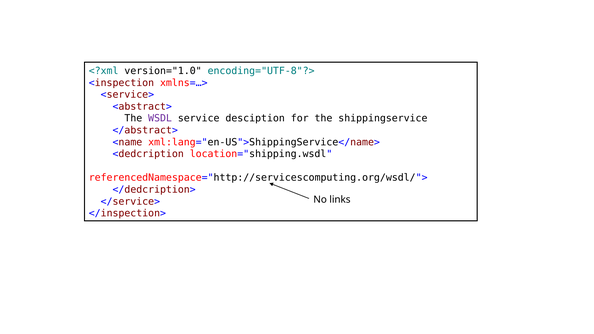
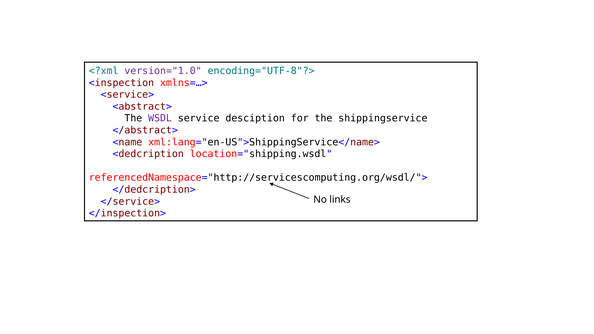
version="1.0 colour: black -> purple
